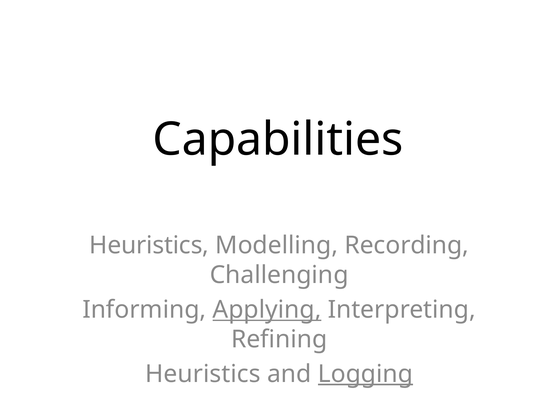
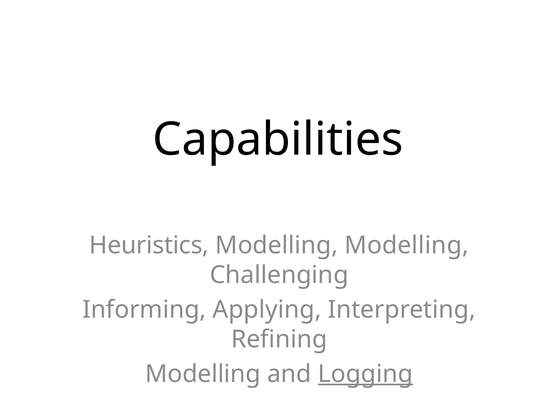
Modelling Recording: Recording -> Modelling
Applying underline: present -> none
Heuristics at (203, 374): Heuristics -> Modelling
